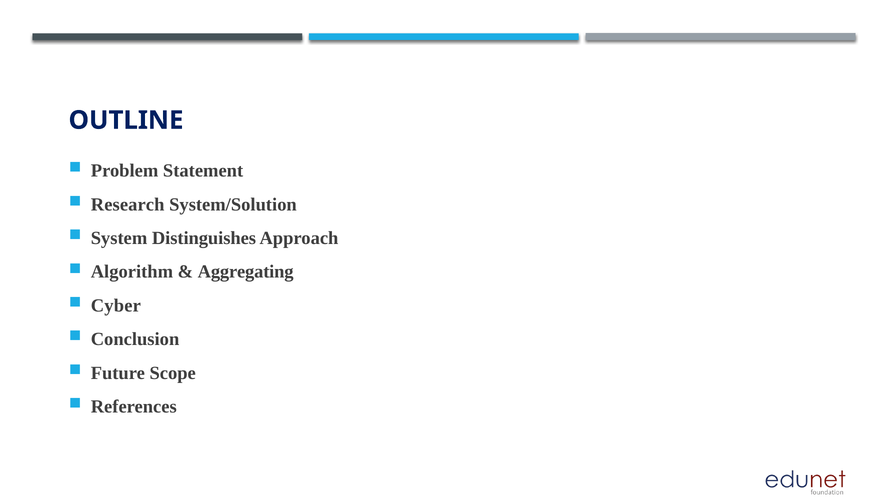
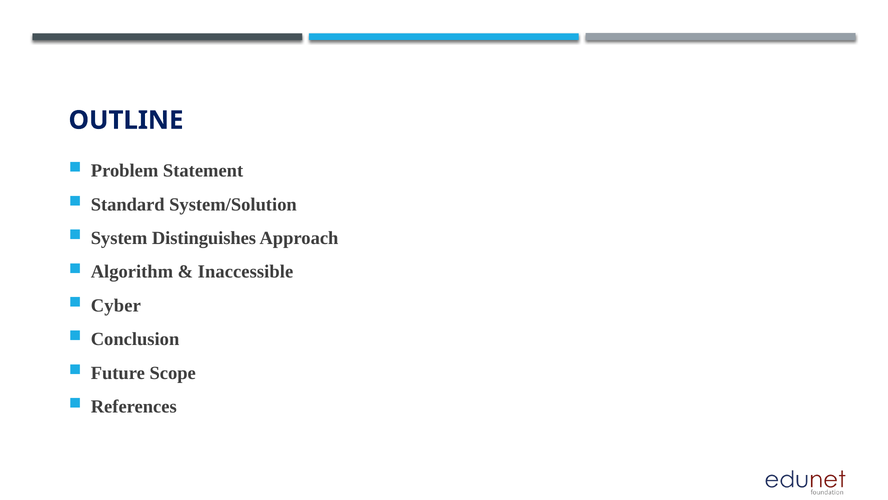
Research: Research -> Standard
Aggregating: Aggregating -> Inaccessible
